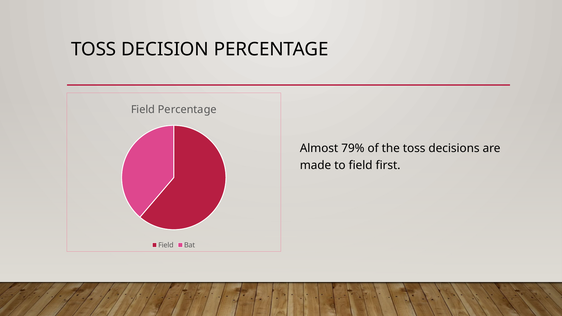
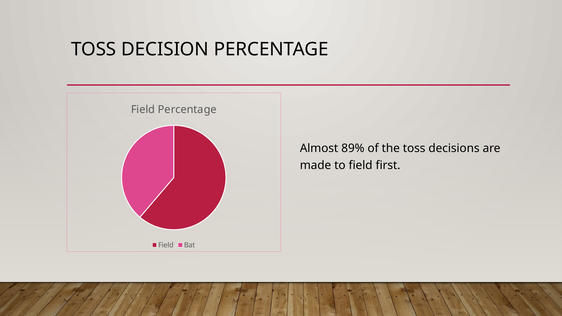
79%: 79% -> 89%
